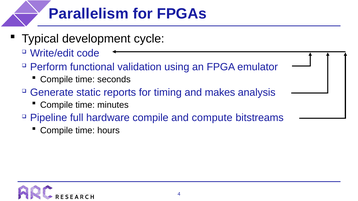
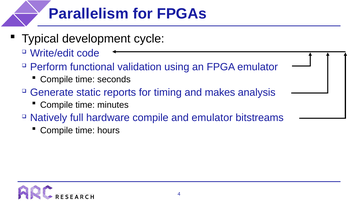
Pipeline: Pipeline -> Natively
and compute: compute -> emulator
